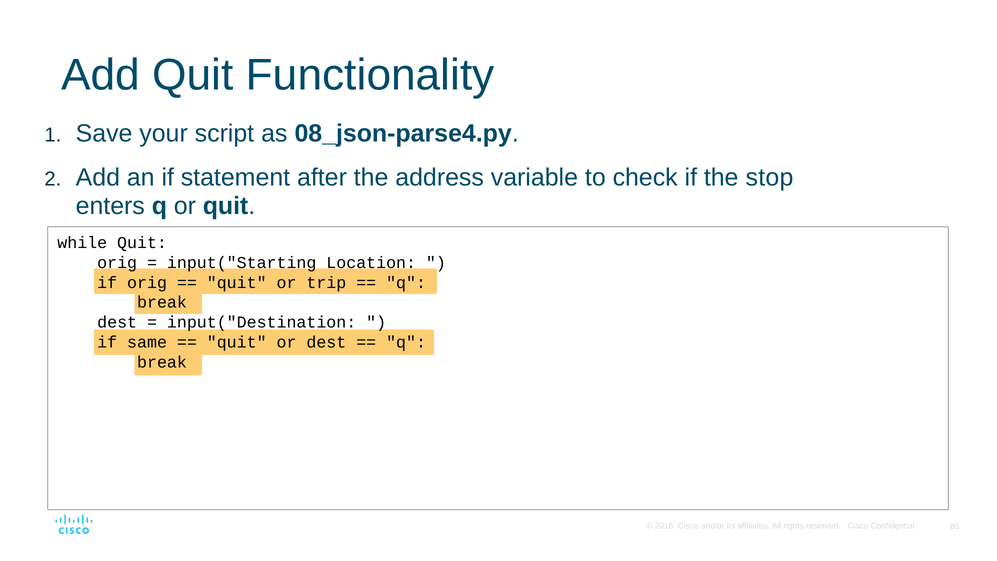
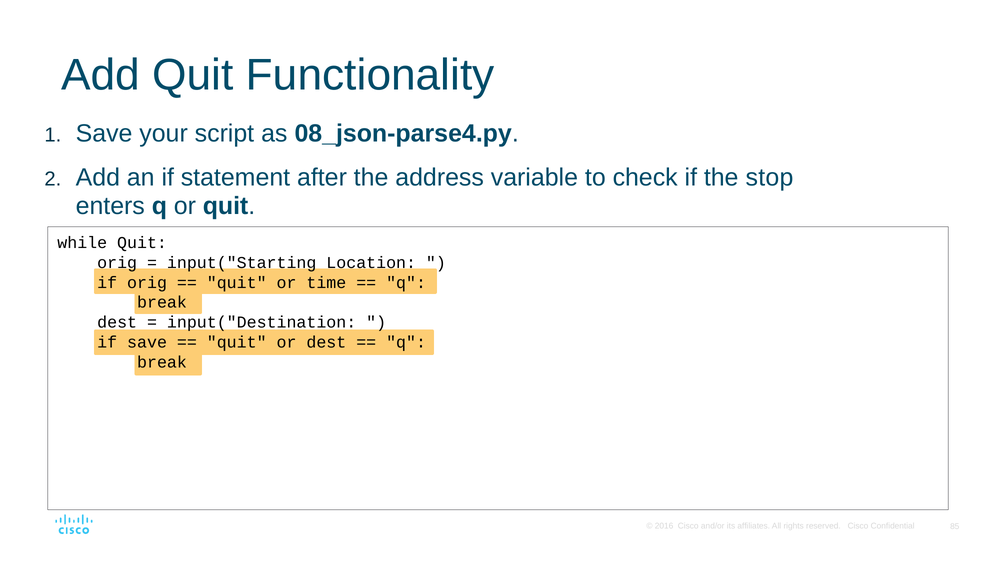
trip: trip -> time
if same: same -> save
